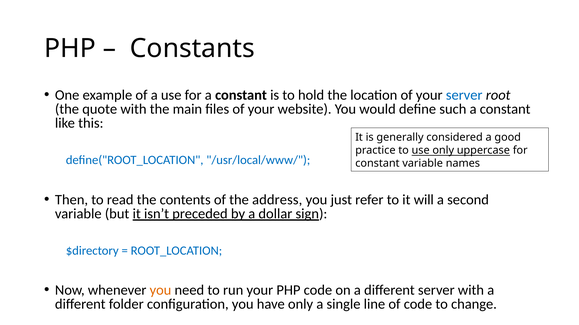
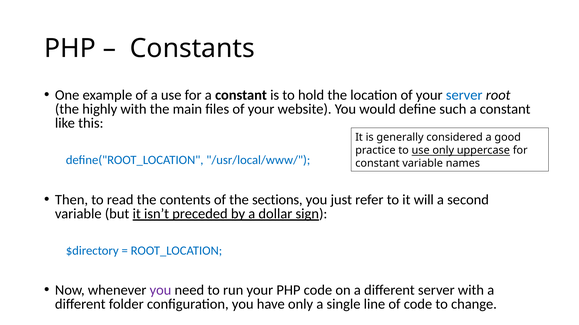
quote: quote -> highly
address: address -> sections
you at (160, 291) colour: orange -> purple
